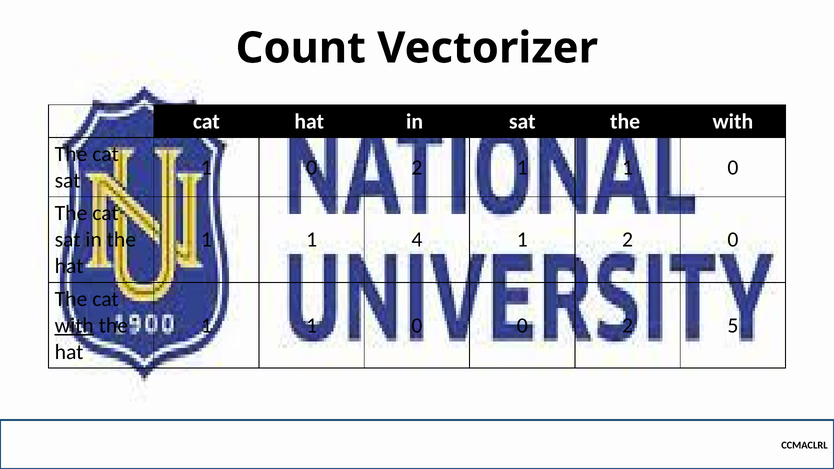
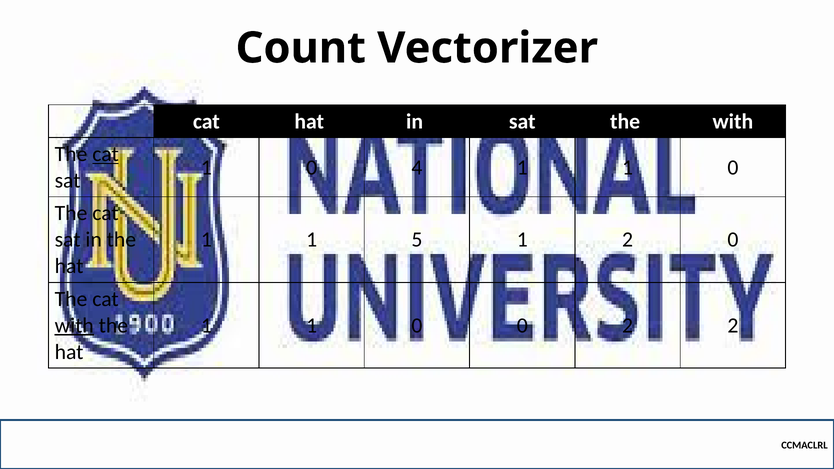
cat at (106, 154) underline: none -> present
1 0 2: 2 -> 4
4: 4 -> 5
2 5: 5 -> 2
